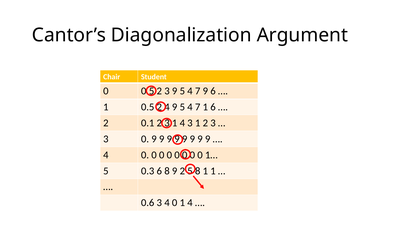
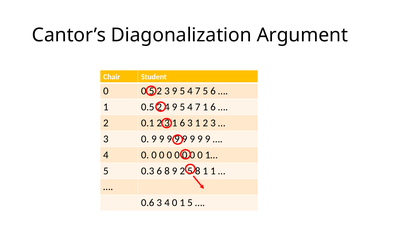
7 9: 9 -> 5
4 at (182, 123): 4 -> 6
0 1 4: 4 -> 5
